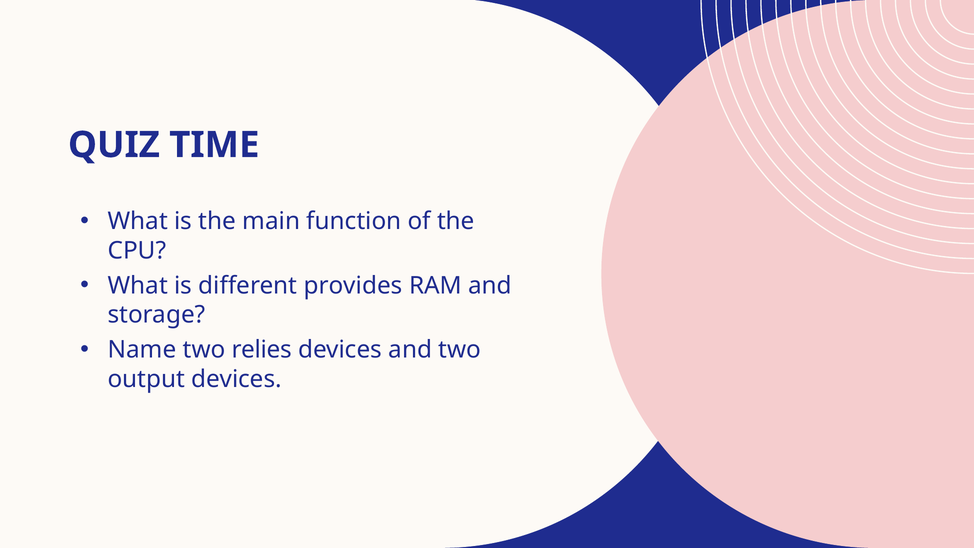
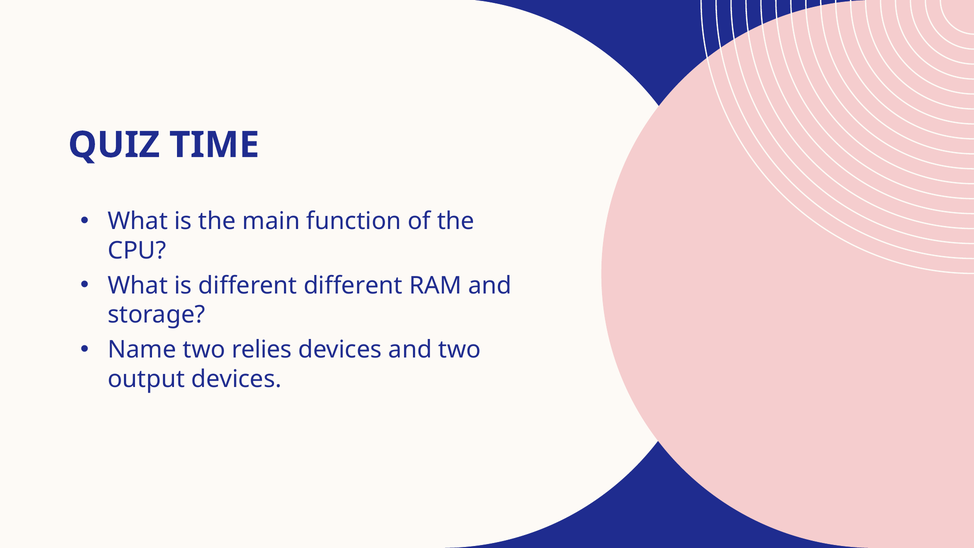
different provides: provides -> different
